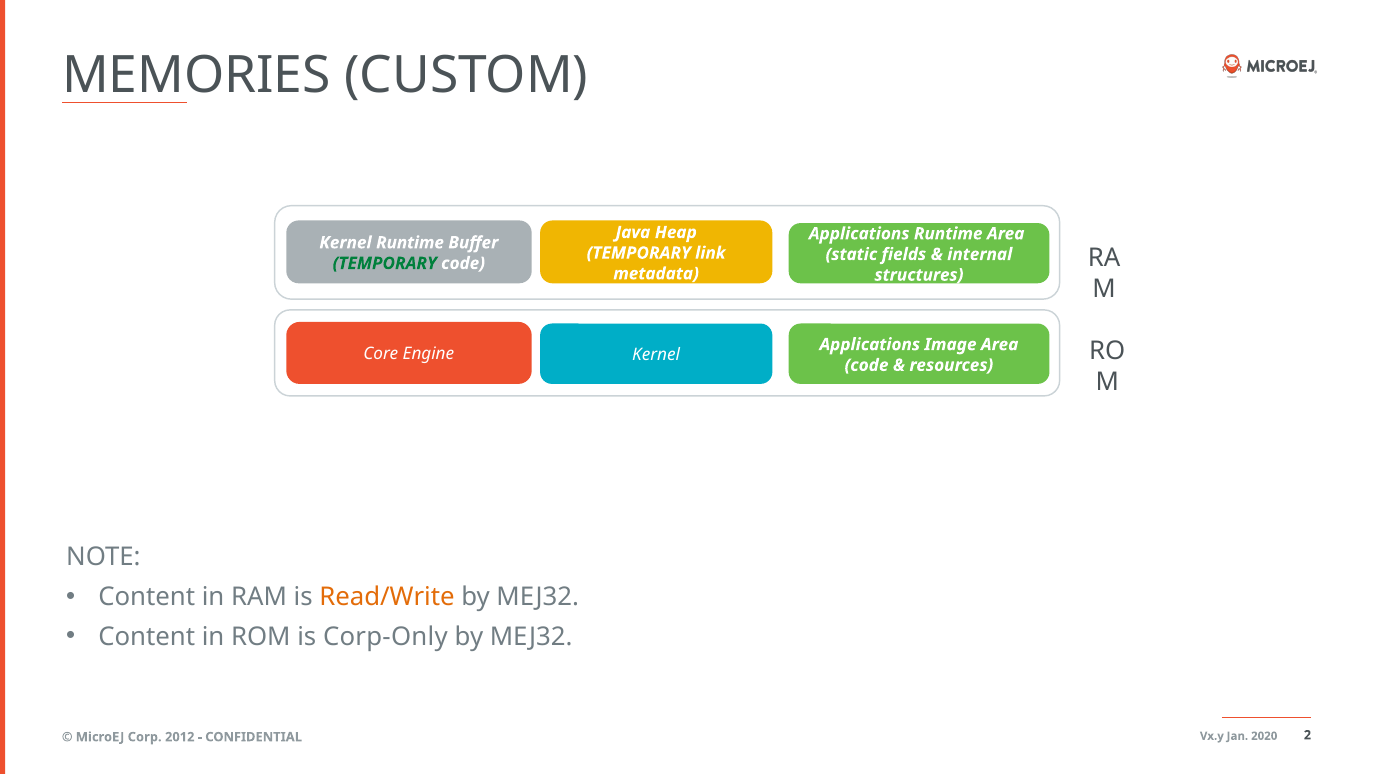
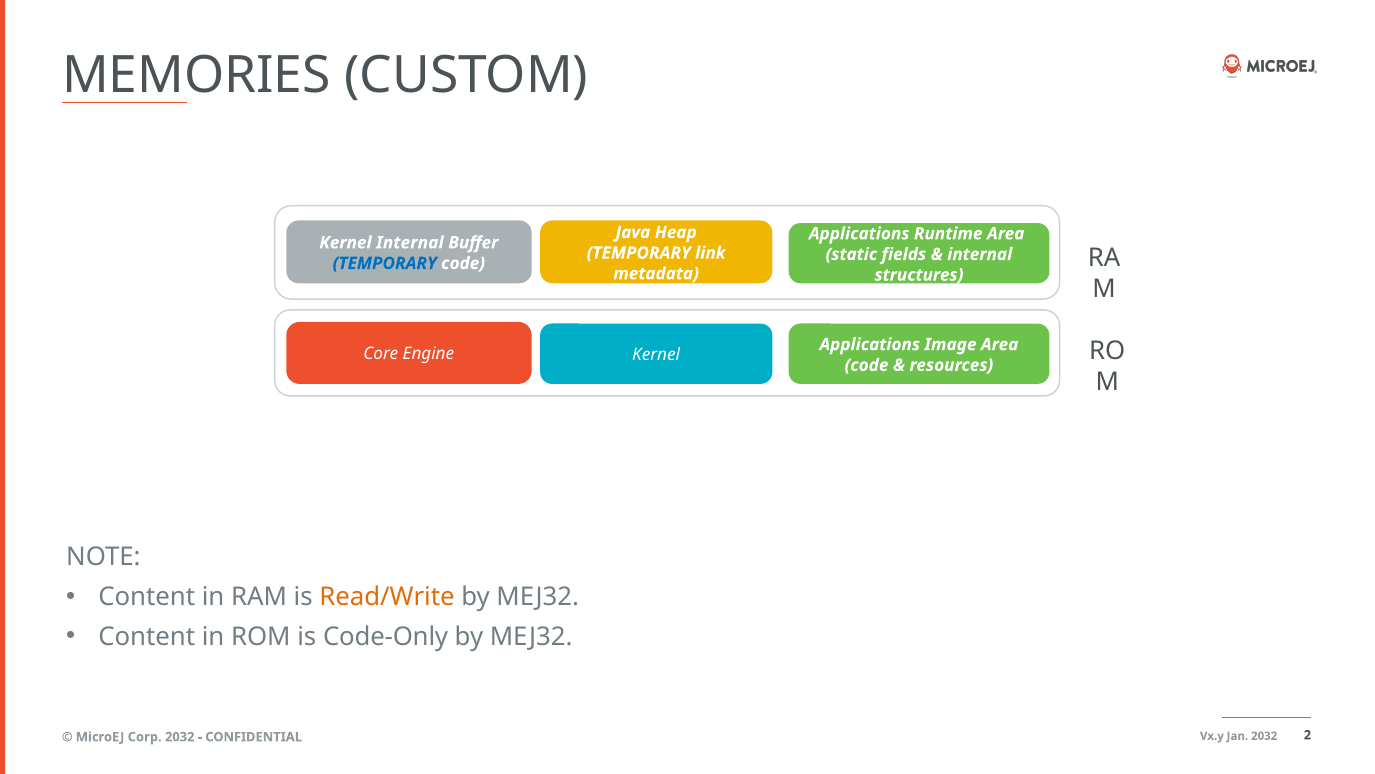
Kernel Runtime: Runtime -> Internal
TEMPORARY at (385, 263) colour: green -> blue
Corp-Only: Corp-Only -> Code-Only
Corp 2012: 2012 -> 2032
Jan 2020: 2020 -> 2032
